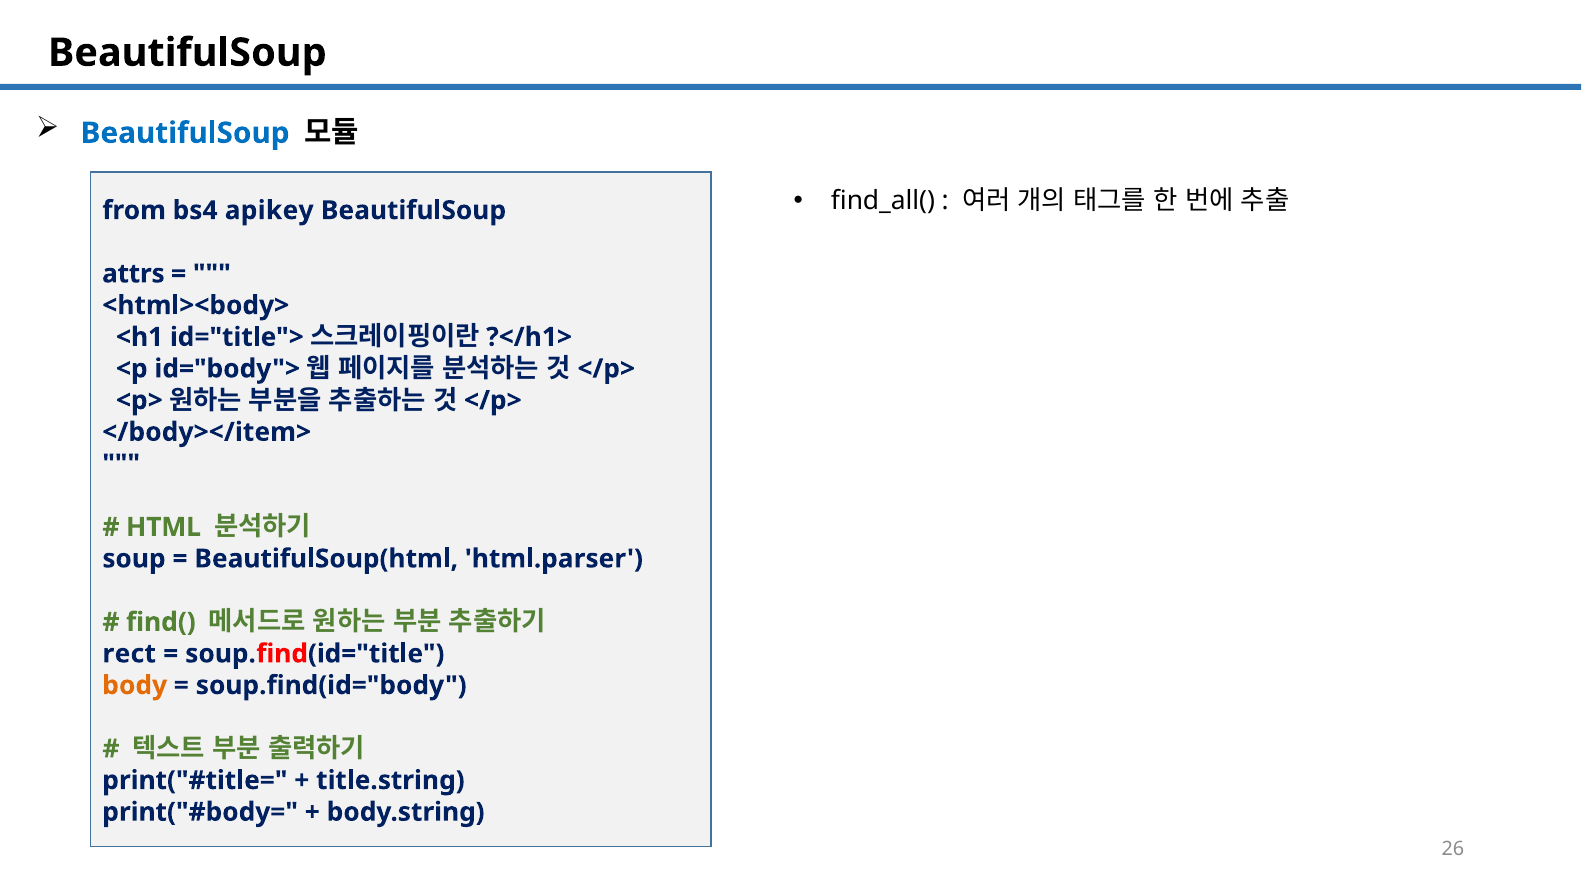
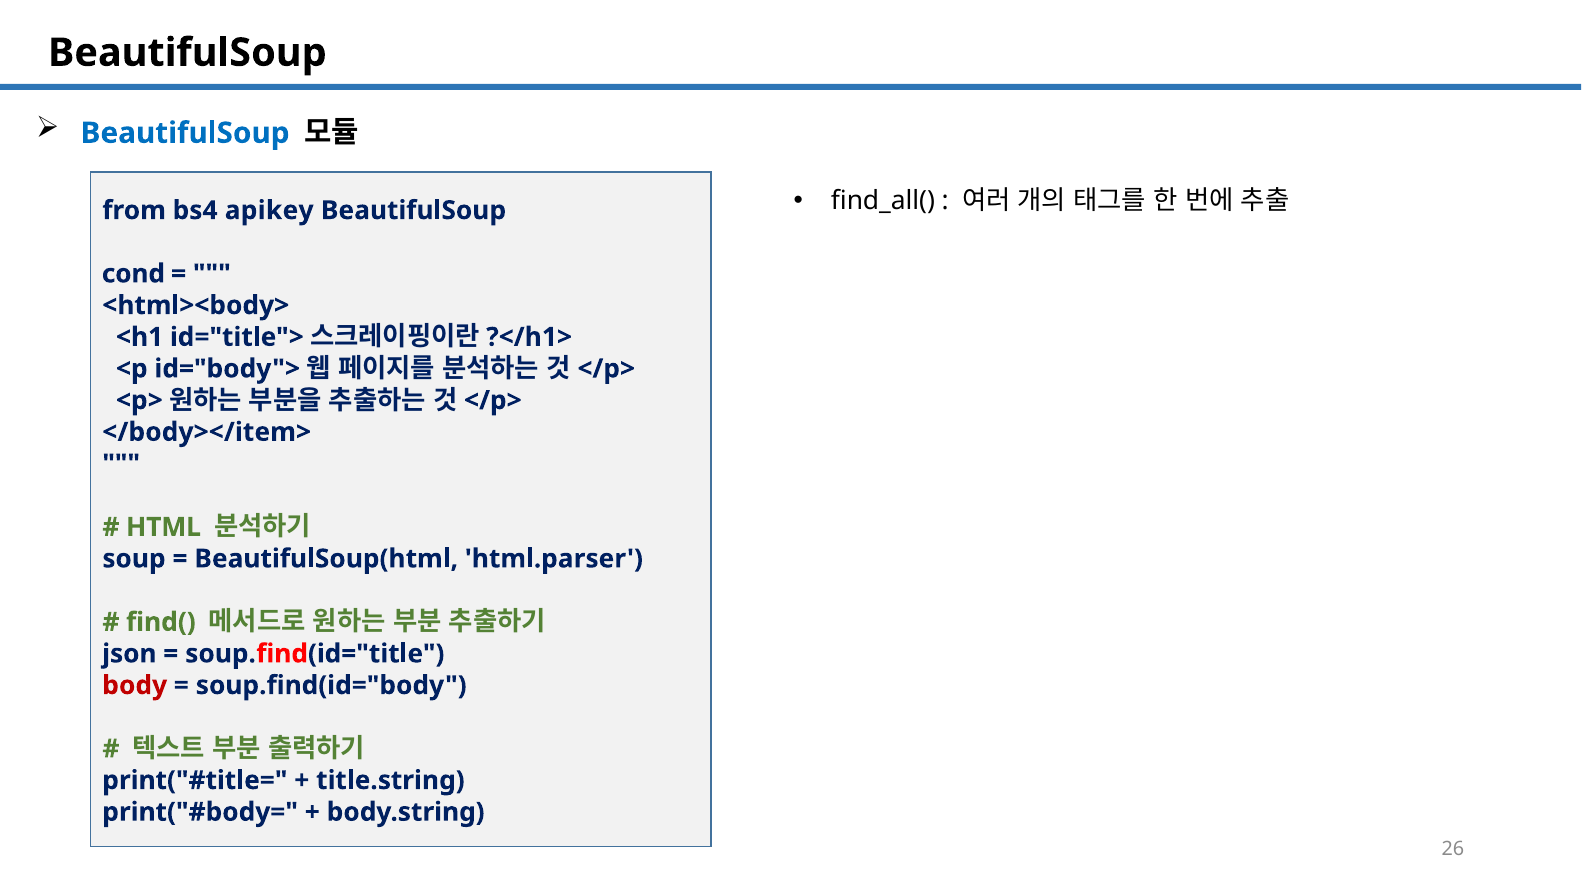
attrs: attrs -> cond
rect: rect -> json
body colour: orange -> red
